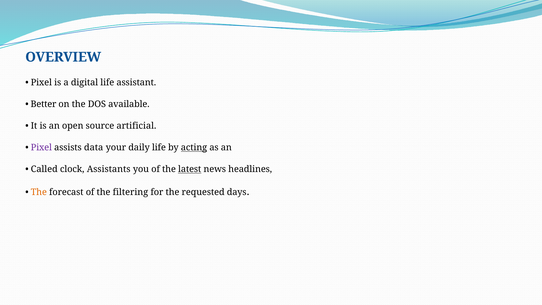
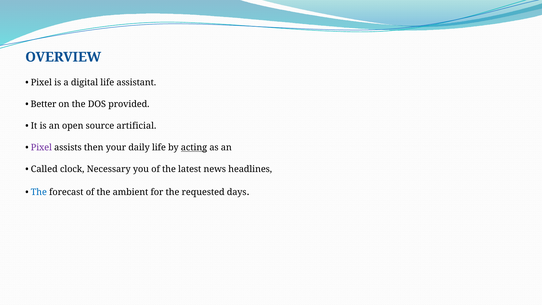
available: available -> provided
data: data -> then
Assistants: Assistants -> Necessary
latest underline: present -> none
The at (39, 192) colour: orange -> blue
filtering: filtering -> ambient
